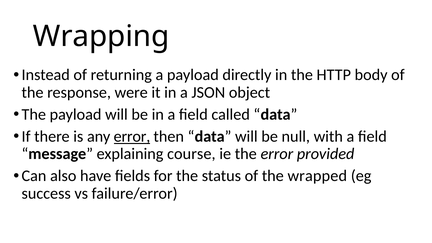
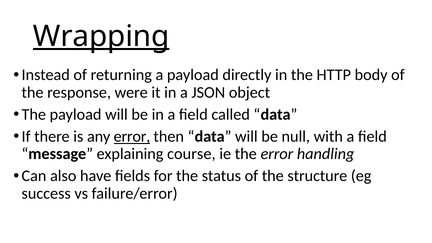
Wrapping underline: none -> present
provided: provided -> handling
wrapped: wrapped -> structure
